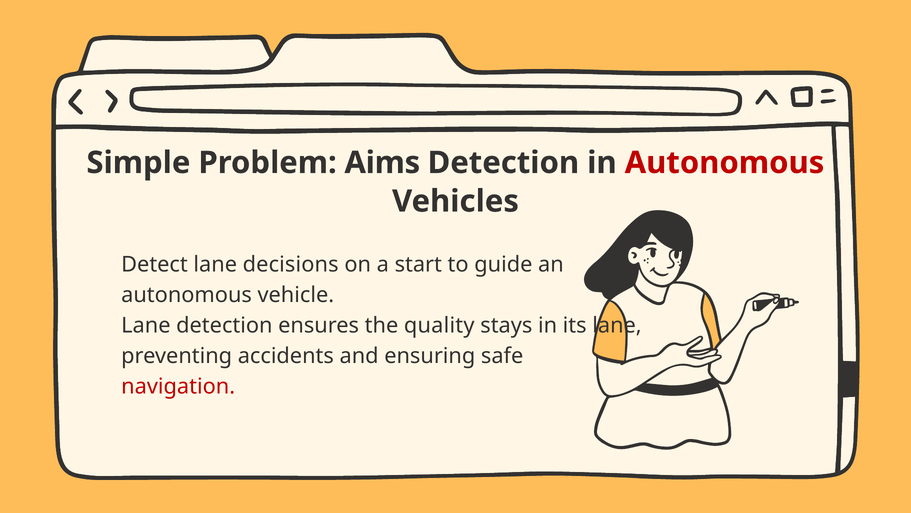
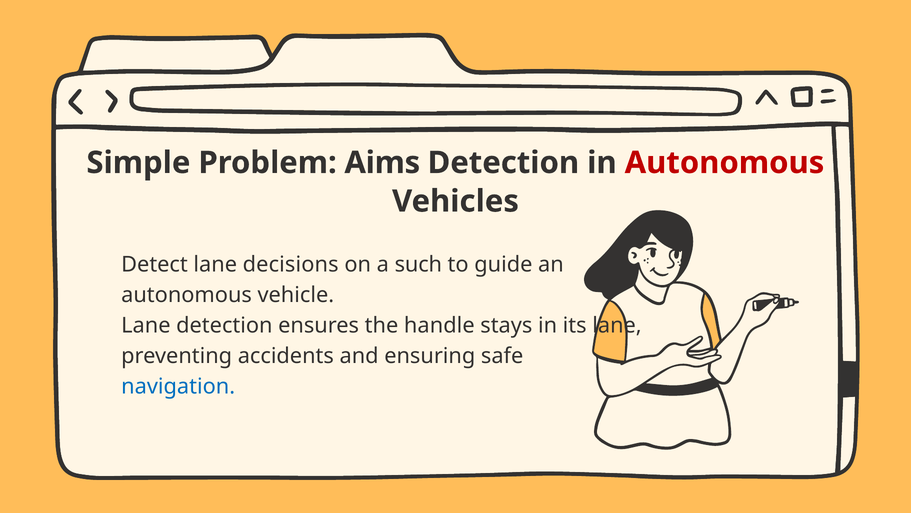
start: start -> such
quality: quality -> handle
navigation colour: red -> blue
